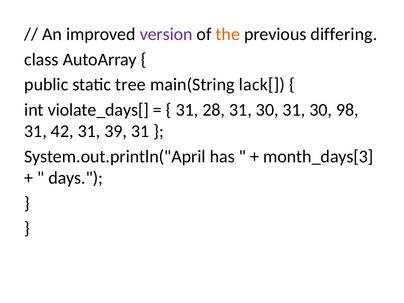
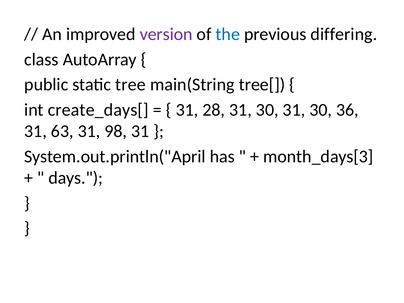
the colour: orange -> blue
lack[: lack[ -> tree[
violate_days[: violate_days[ -> create_days[
98: 98 -> 36
42: 42 -> 63
39: 39 -> 98
